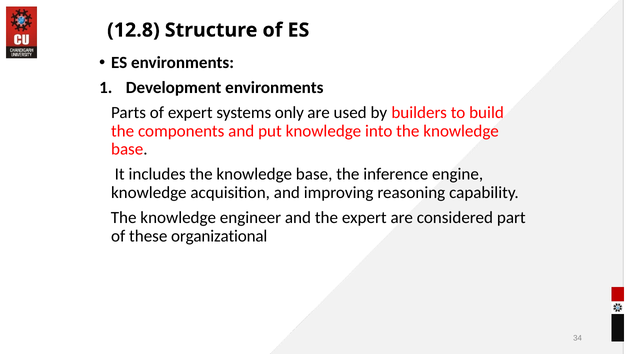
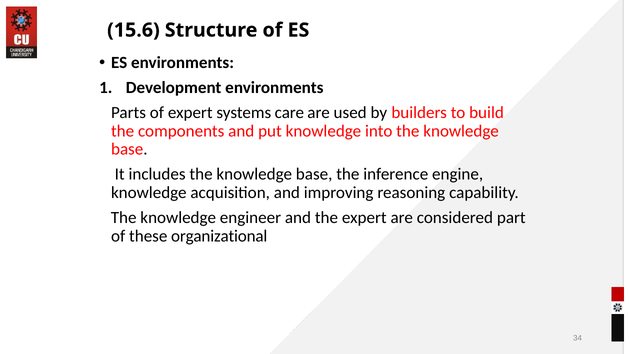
12.8: 12.8 -> 15.6
only: only -> care
